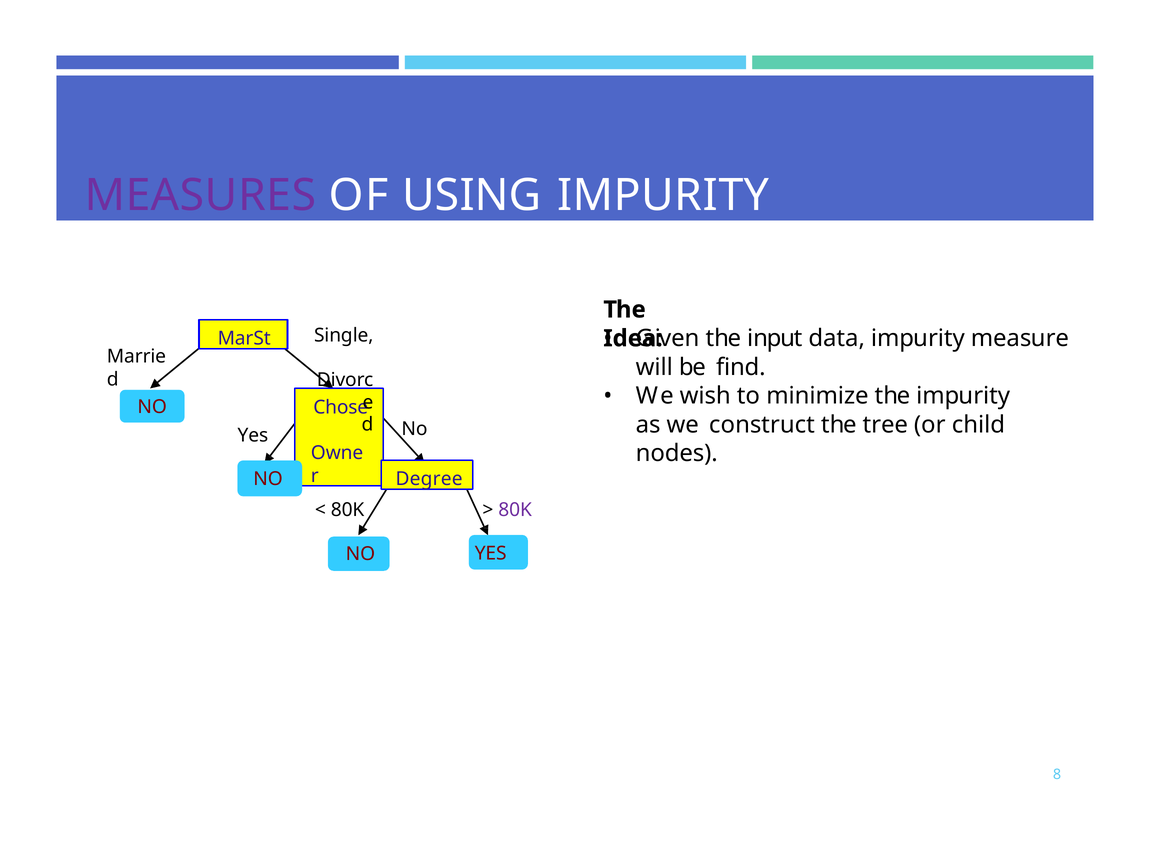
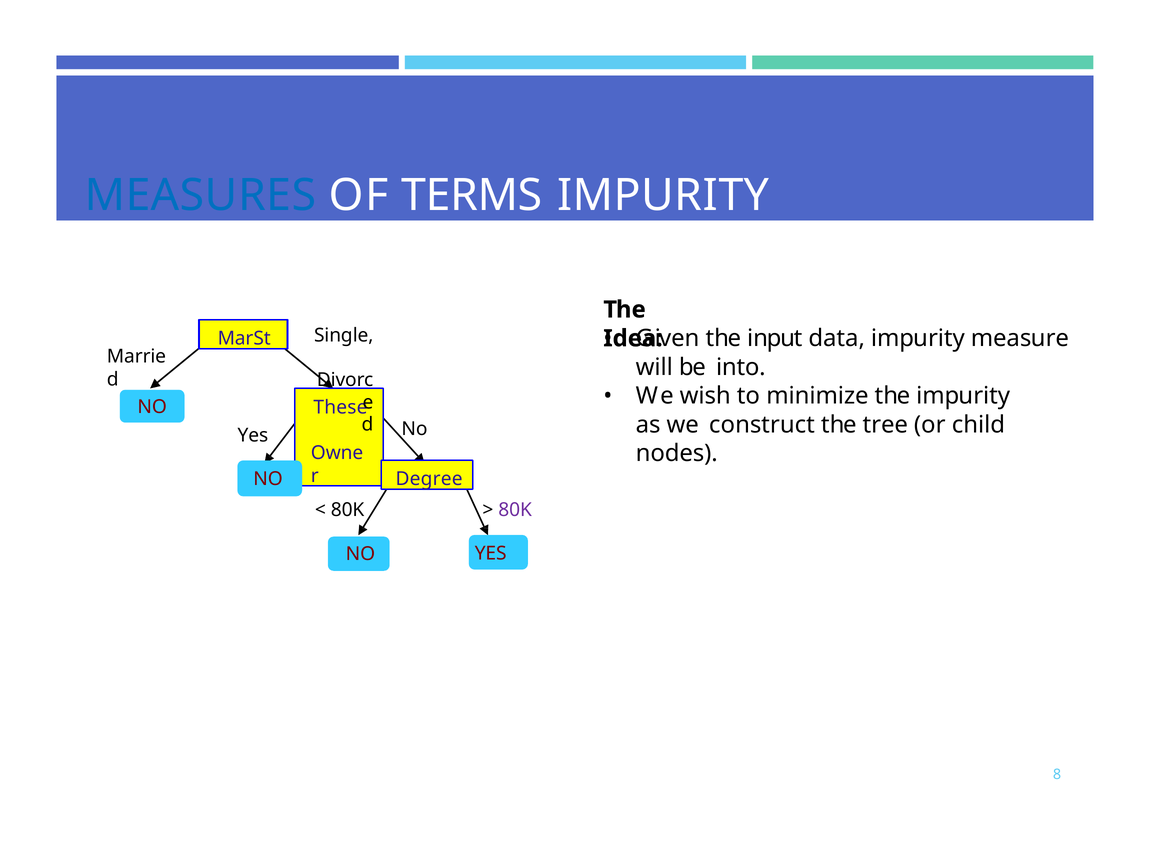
MEASURES colour: purple -> blue
USING: USING -> TERMS
find: find -> into
Chose: Chose -> These
